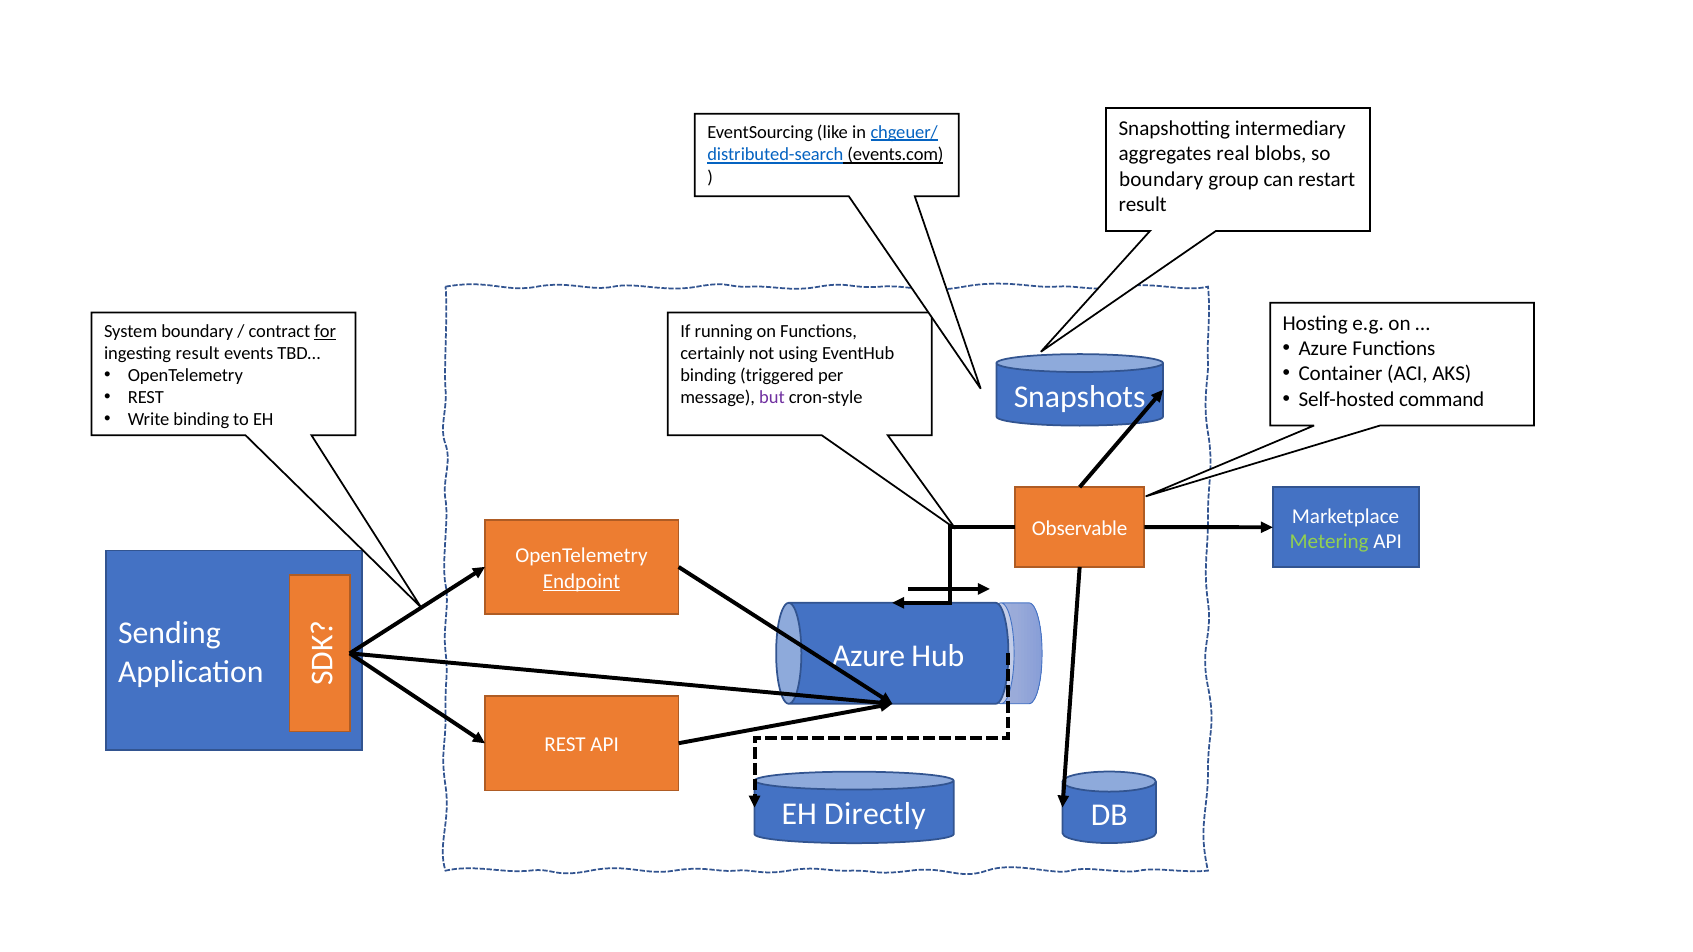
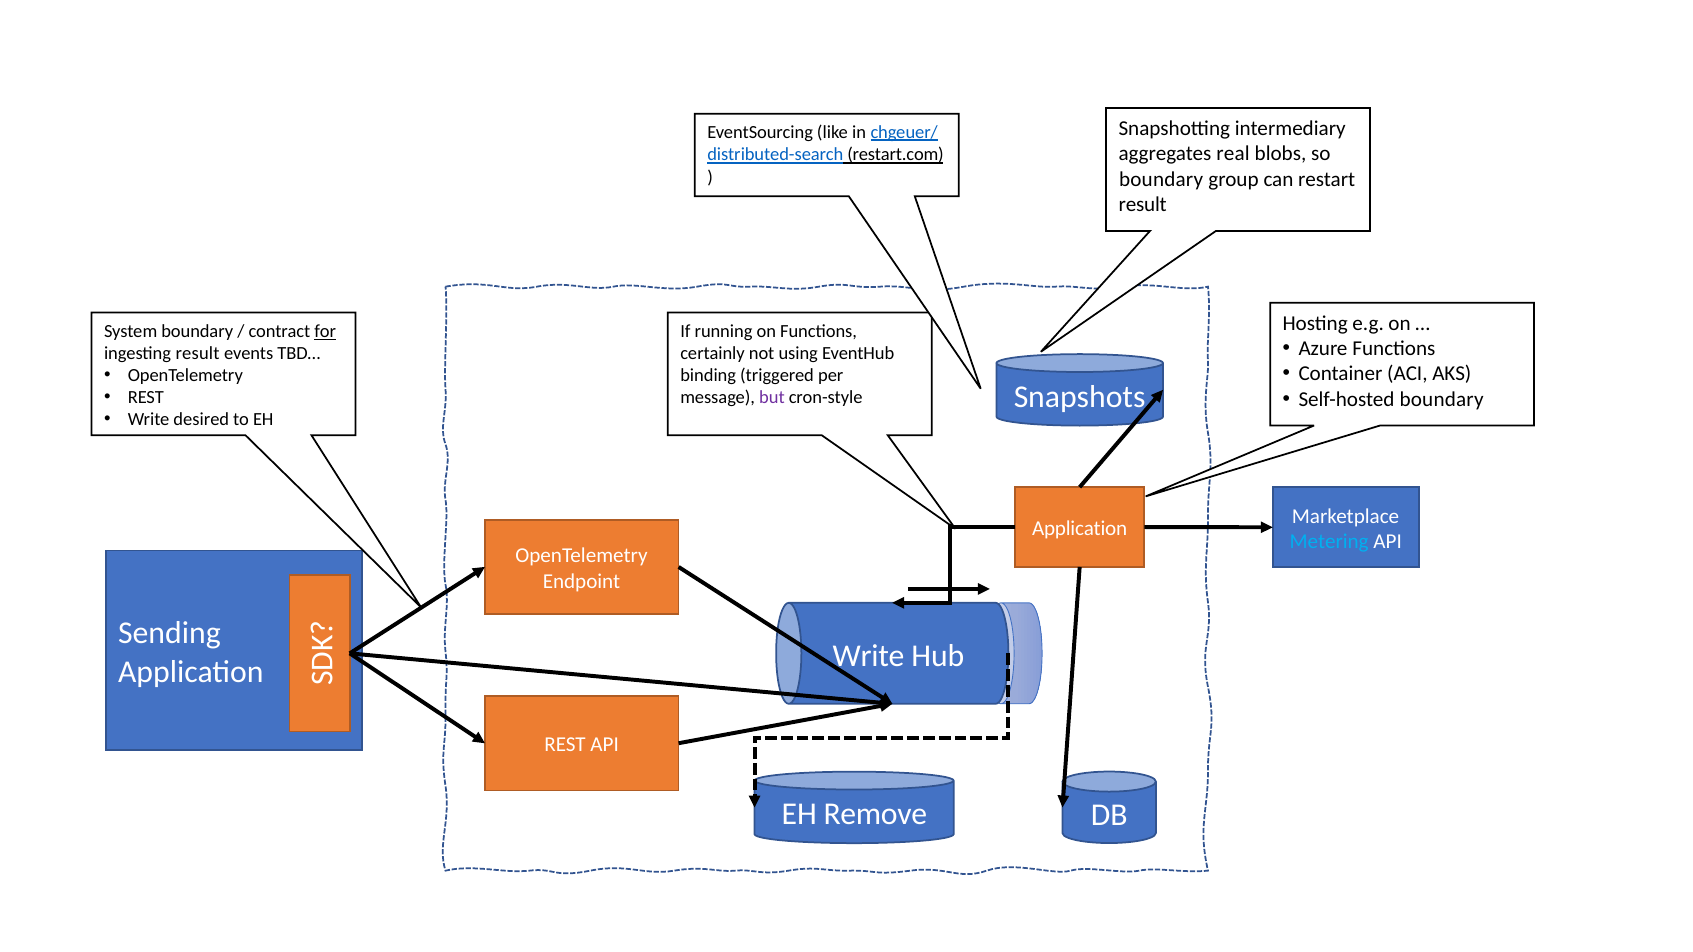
events.com: events.com -> restart.com
Self-hosted command: command -> boundary
Write binding: binding -> desired
Observable at (1080, 529): Observable -> Application
Metering colour: light green -> light blue
Endpoint underline: present -> none
Azure at (869, 656): Azure -> Write
Directly: Directly -> Remove
